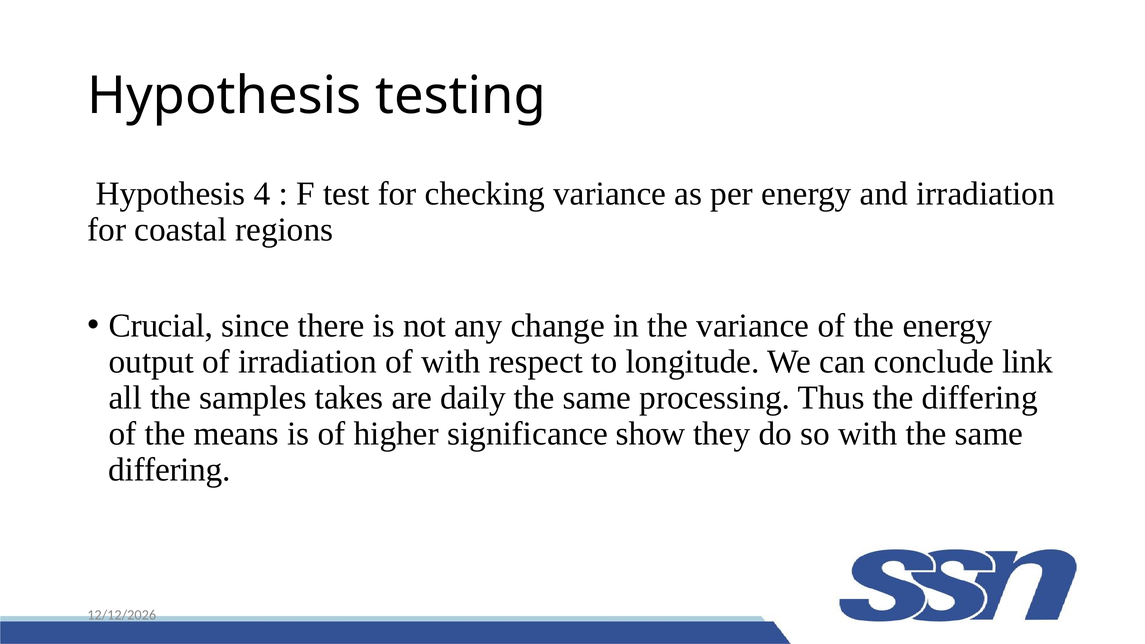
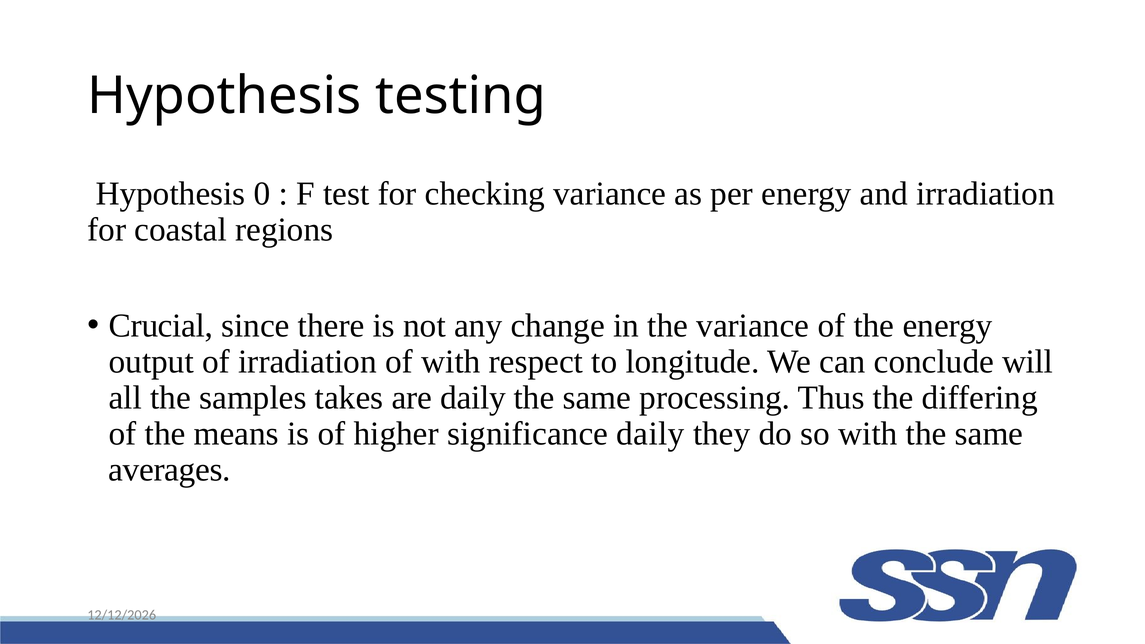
4: 4 -> 0
link: link -> will
significance show: show -> daily
differing at (169, 470): differing -> averages
